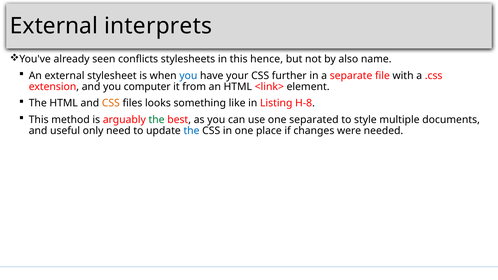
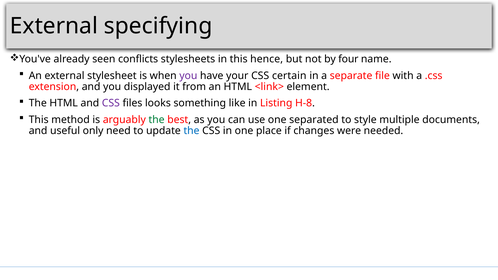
interprets: interprets -> specifying
also: also -> four
you at (188, 76) colour: blue -> purple
further: further -> certain
computer: computer -> displayed
CSS at (111, 103) colour: orange -> purple
